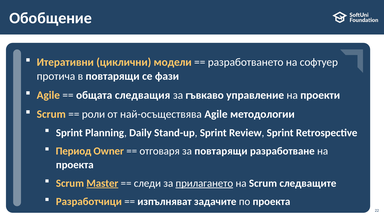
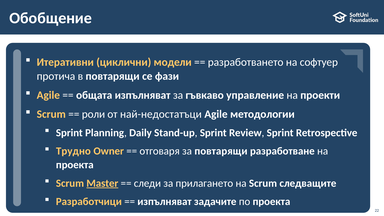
общата следващия: следващия -> изпълняват
най-осъществява: най-осъществява -> най-недостатъци
Период: Период -> Трудно
прилагането underline: present -> none
